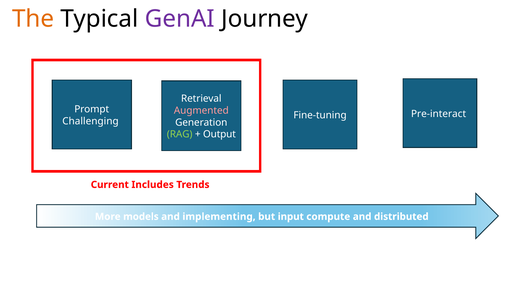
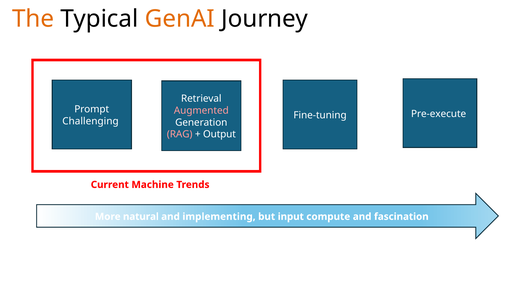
GenAI colour: purple -> orange
Pre-interact: Pre-interact -> Pre-execute
RAG colour: light green -> pink
Includes: Includes -> Machine
models: models -> natural
distributed: distributed -> fascination
